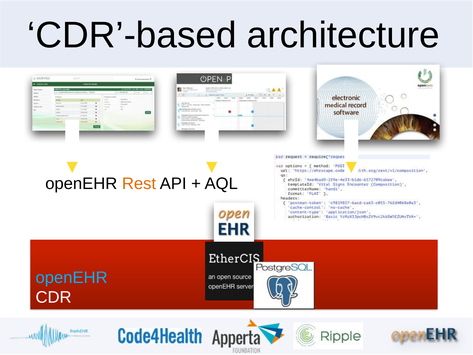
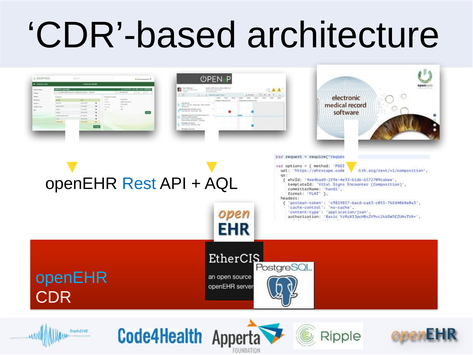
Rest colour: orange -> blue
